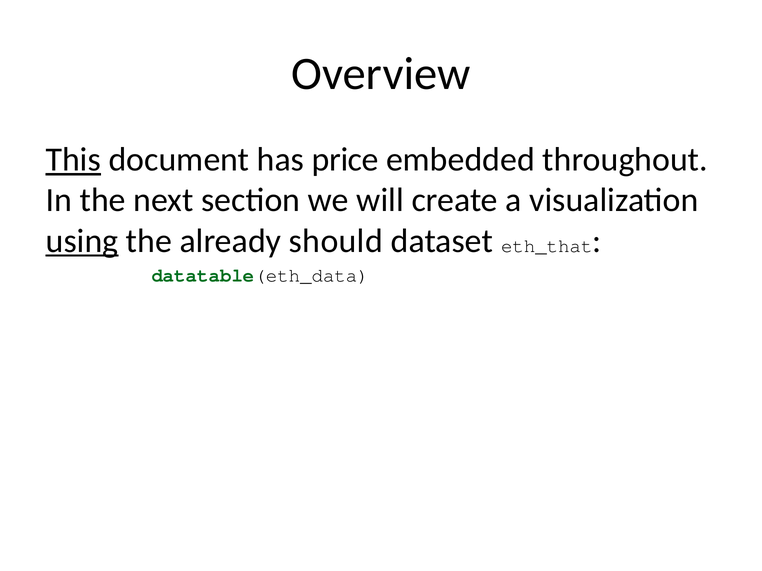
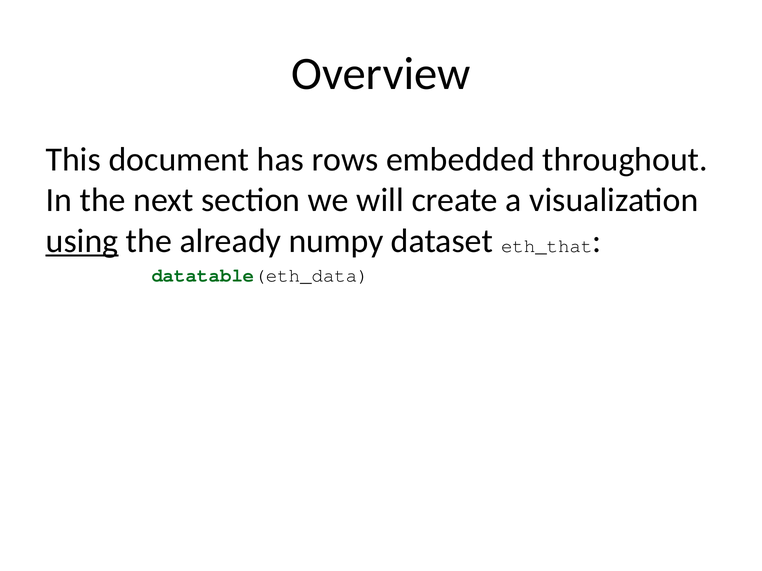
This underline: present -> none
price: price -> rows
should: should -> numpy
